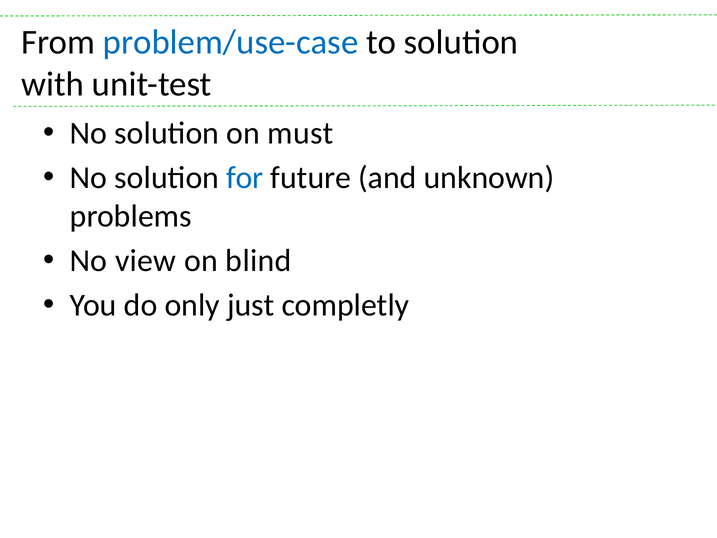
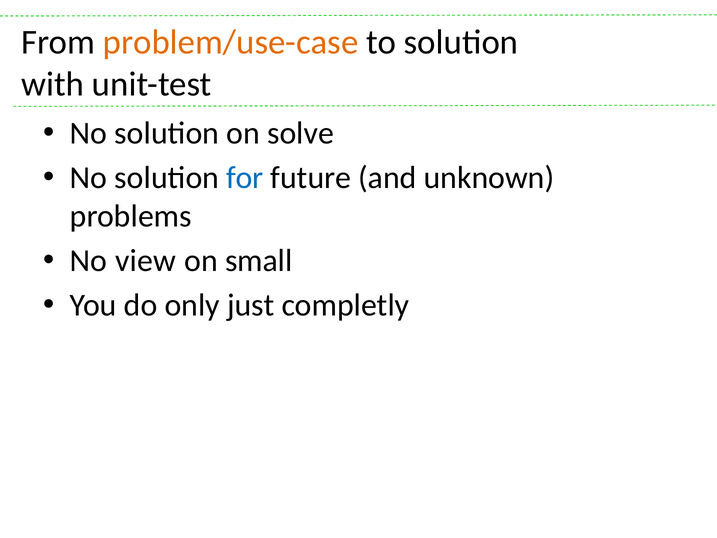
problem/use-case colour: blue -> orange
must: must -> solve
blind: blind -> small
